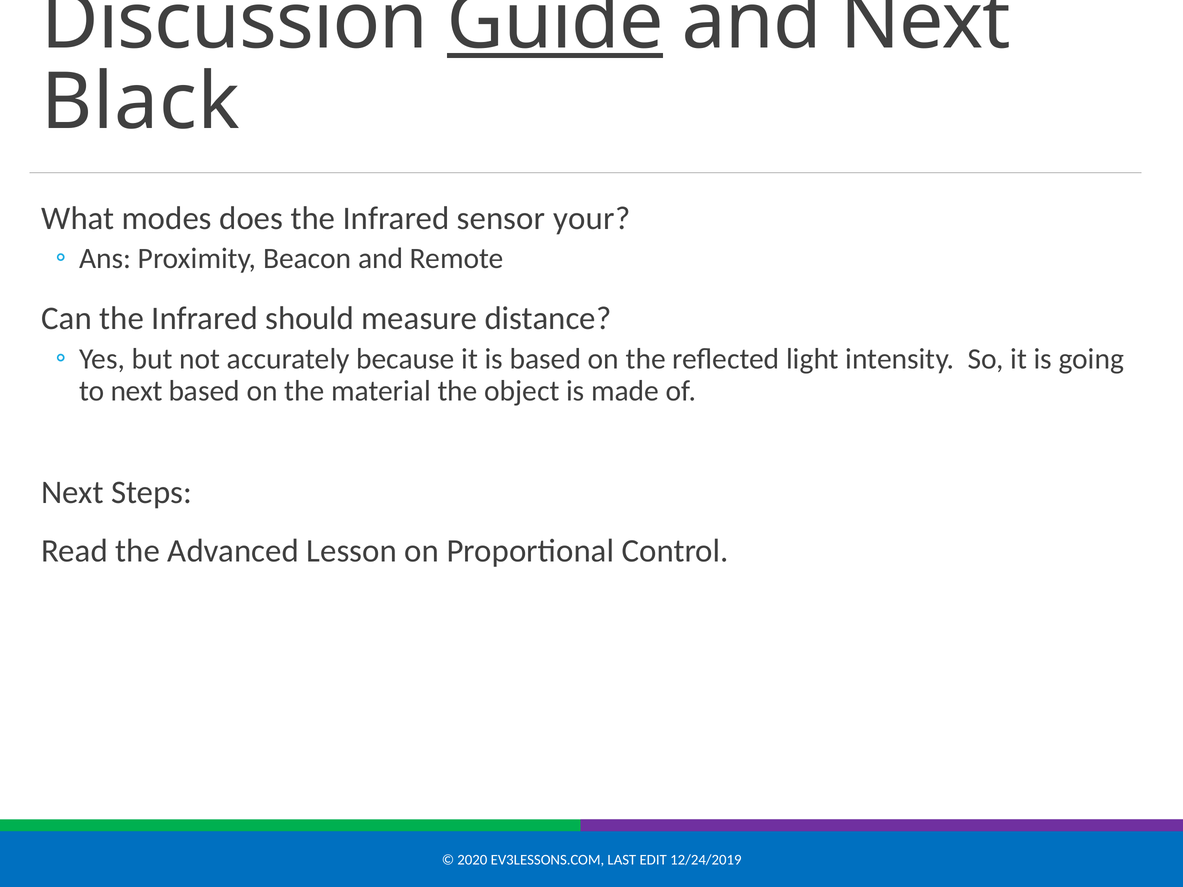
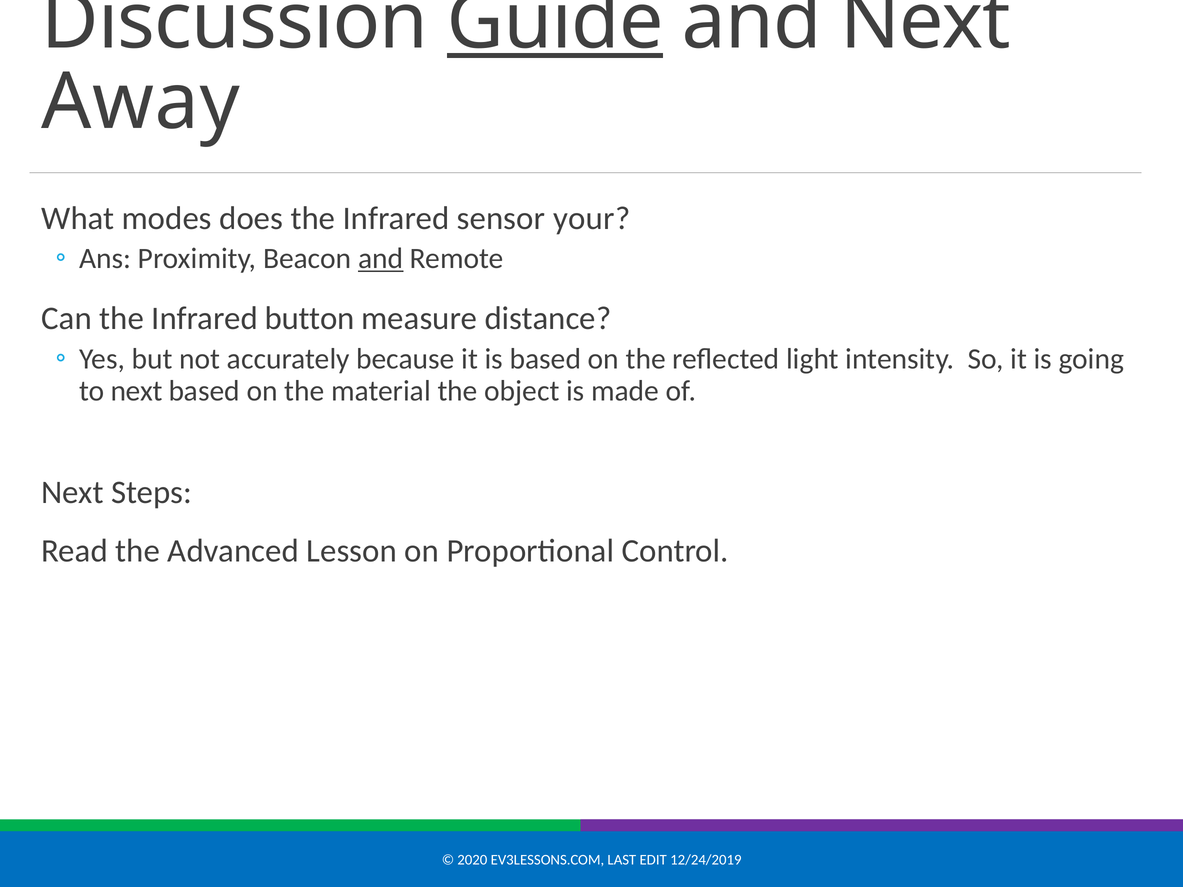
Black: Black -> Away
and at (381, 259) underline: none -> present
should: should -> button
